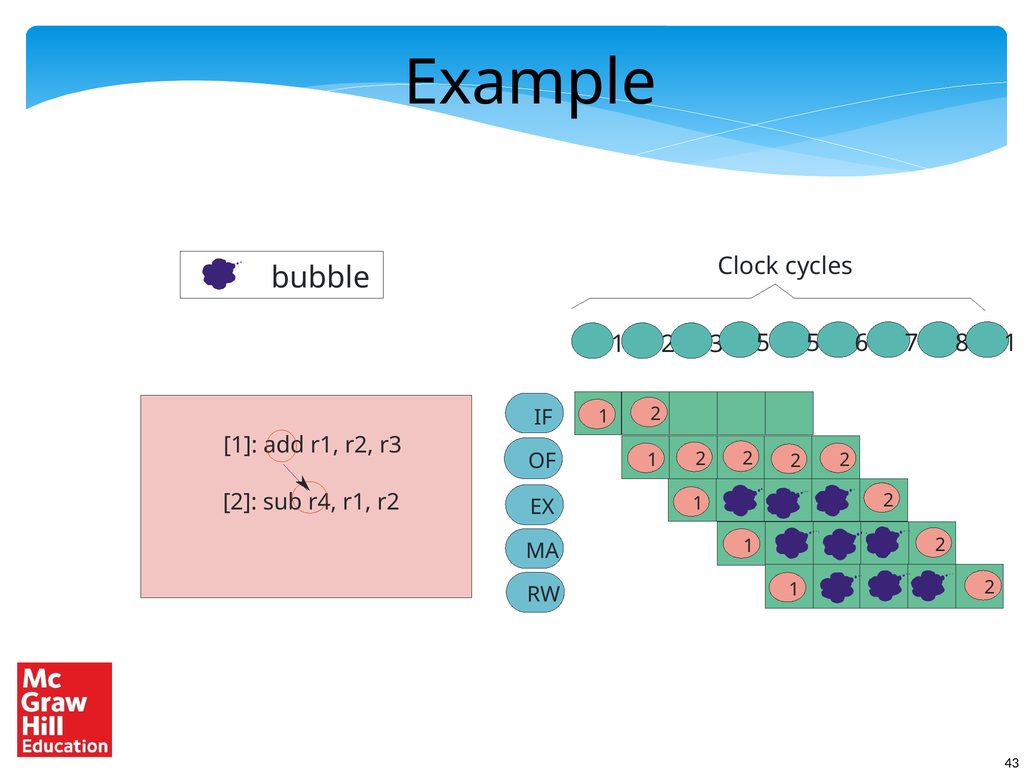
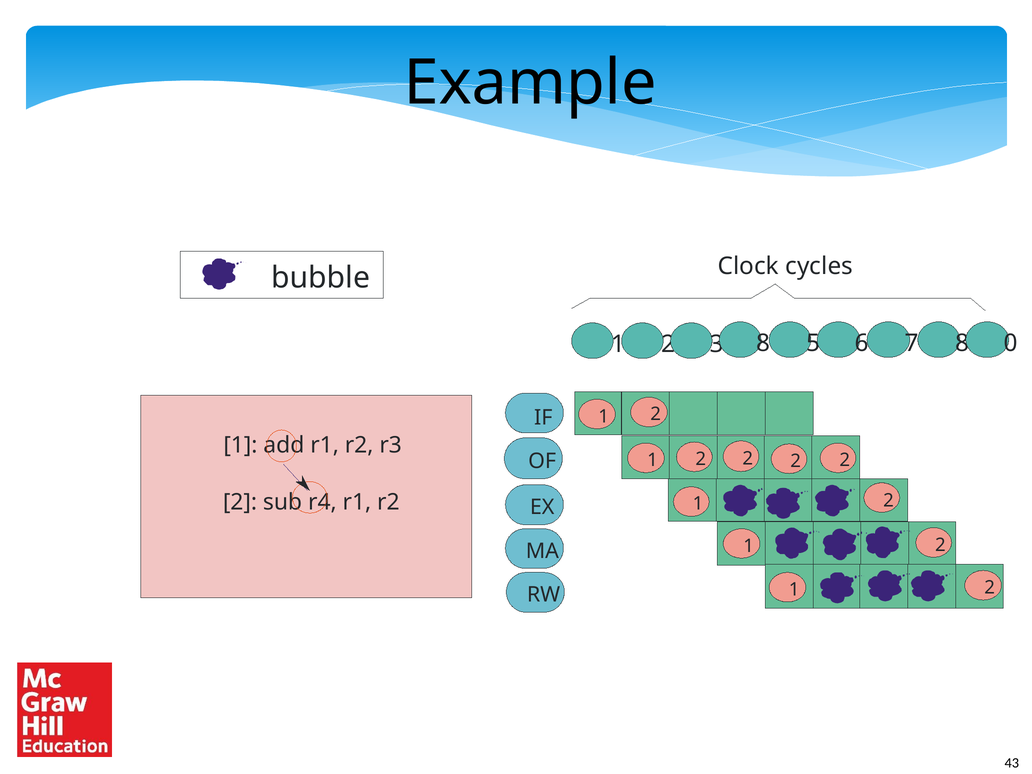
5 at (763, 343): 5 -> 8
1 at (1011, 343): 1 -> 0
